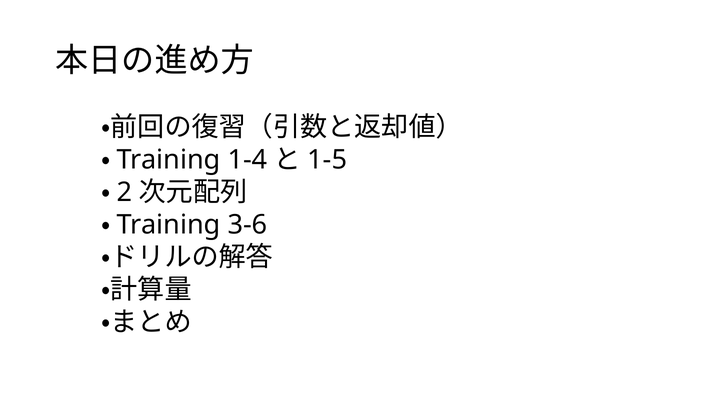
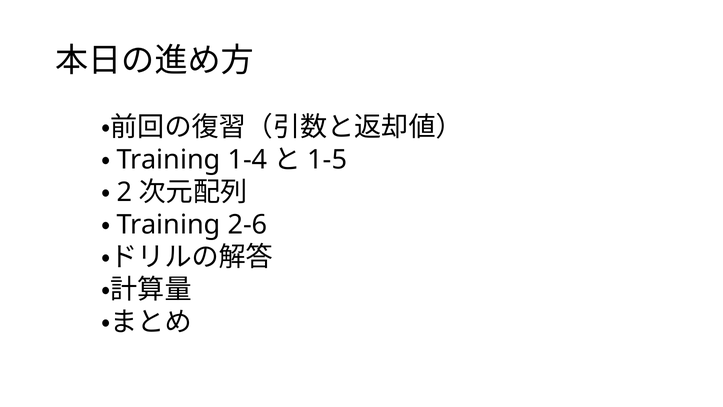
3-6: 3-6 -> 2-6
